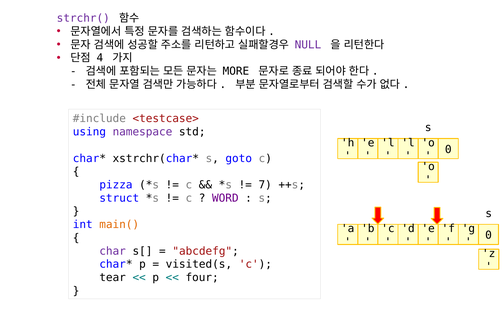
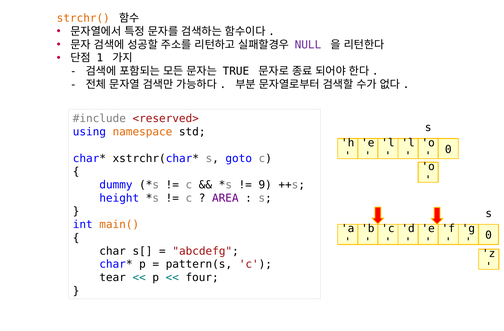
strchr( colour: purple -> orange
4: 4 -> 1
MORE: MORE -> TRUE
<testcase>: <testcase> -> <reserved>
namespace colour: purple -> orange
pizza: pizza -> dummy
7: 7 -> 9
struct: struct -> height
WORD: WORD -> AREA
char colour: purple -> black
visited(s: visited(s -> pattern(s
